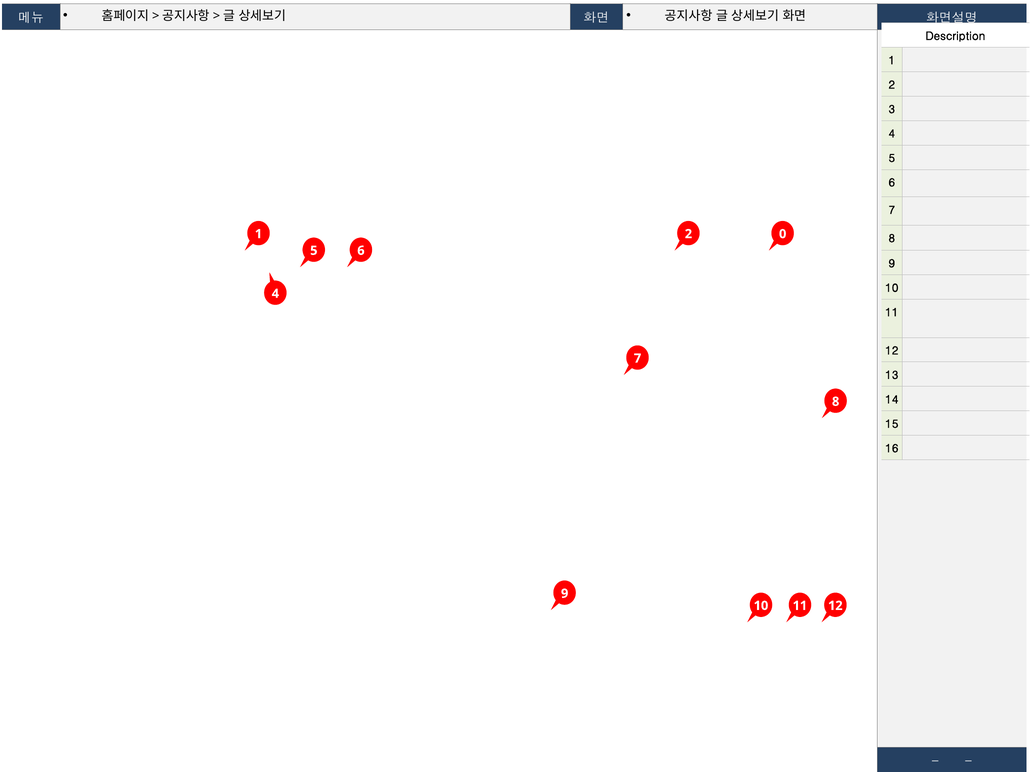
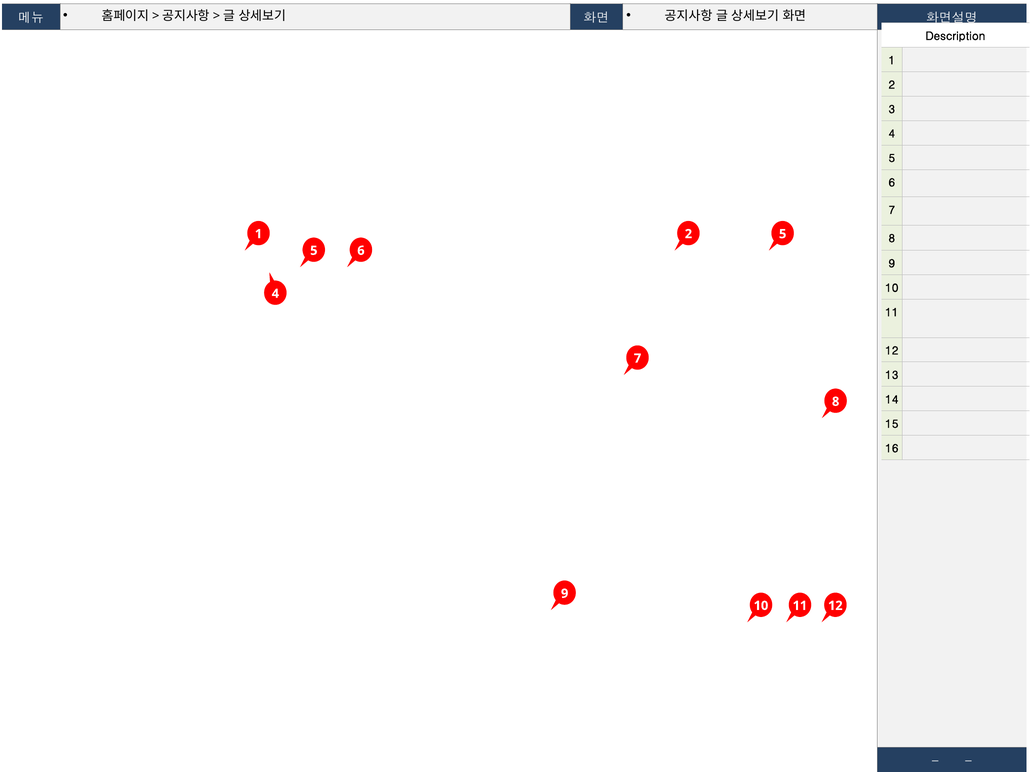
2 0: 0 -> 5
